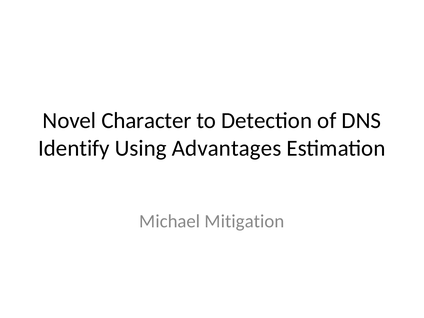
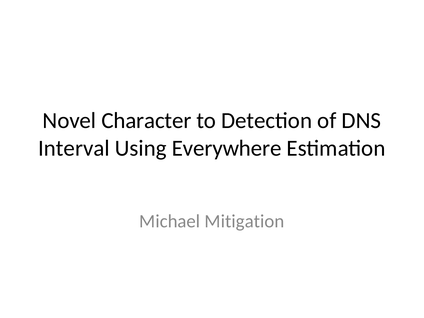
Identify: Identify -> Interval
Advantages: Advantages -> Everywhere
